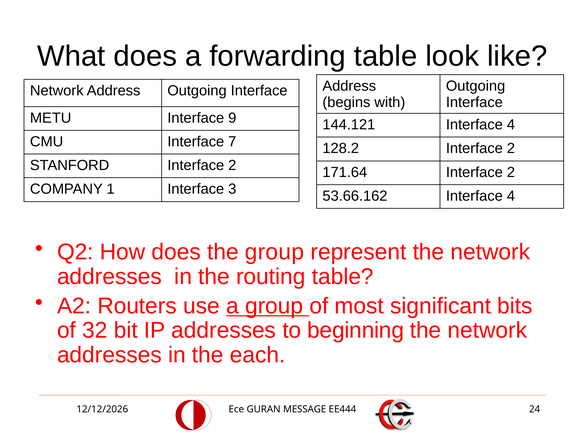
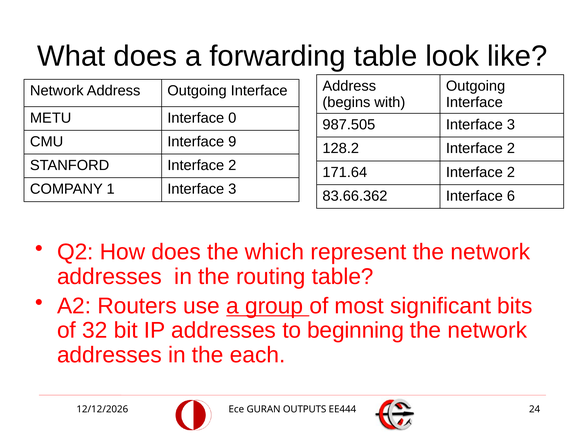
9: 9 -> 0
144.121: 144.121 -> 987.505
4 at (511, 125): 4 -> 3
7: 7 -> 9
53.66.162: 53.66.162 -> 83.66.362
4 at (511, 196): 4 -> 6
the group: group -> which
MESSAGE: MESSAGE -> OUTPUTS
